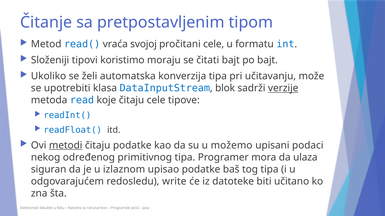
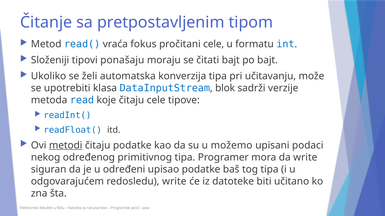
svojoj: svojoj -> fokus
koristimo: koristimo -> ponašaju
verzije underline: present -> none
da ulaza: ulaza -> write
izlaznom: izlaznom -> određeni
